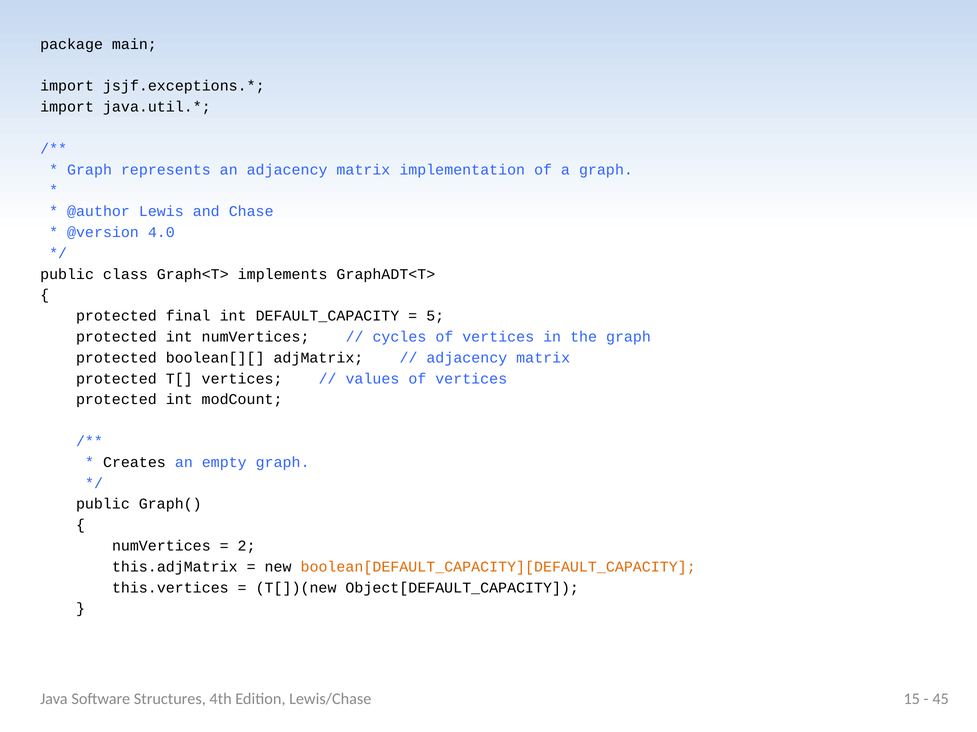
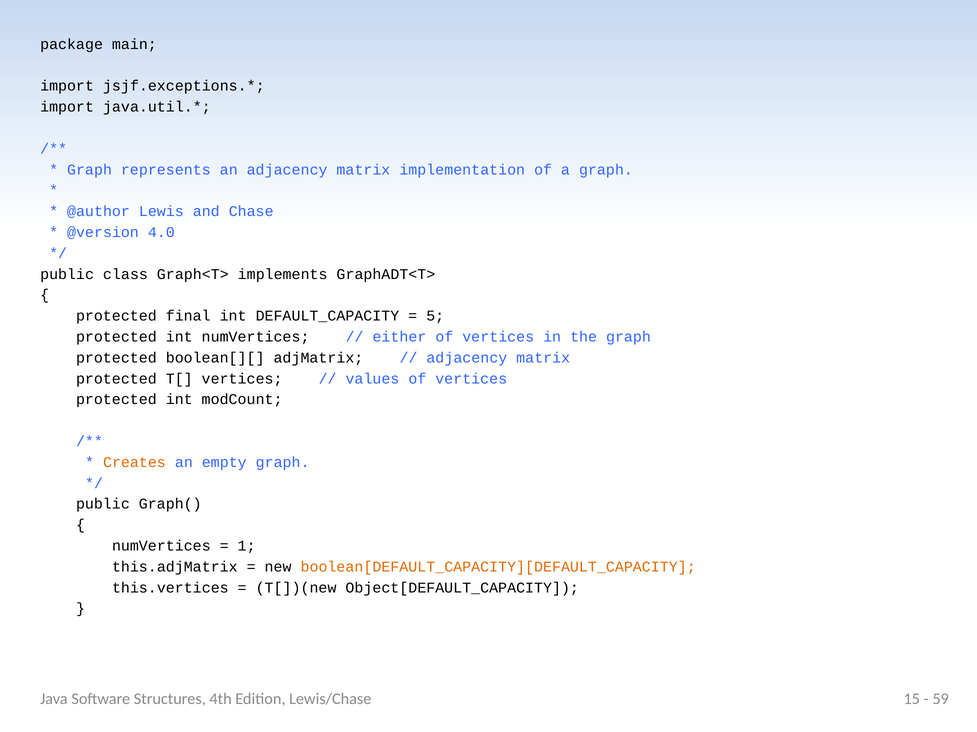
cycles: cycles -> either
Creates colour: black -> orange
2: 2 -> 1
45: 45 -> 59
